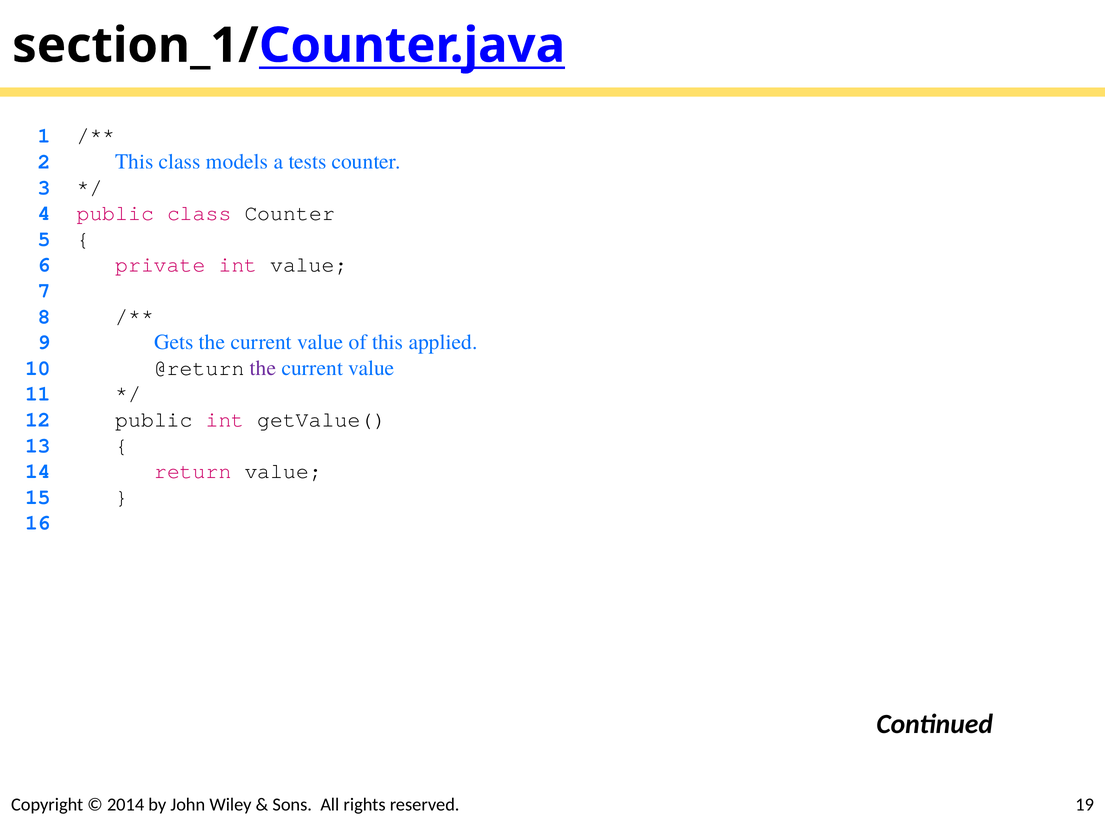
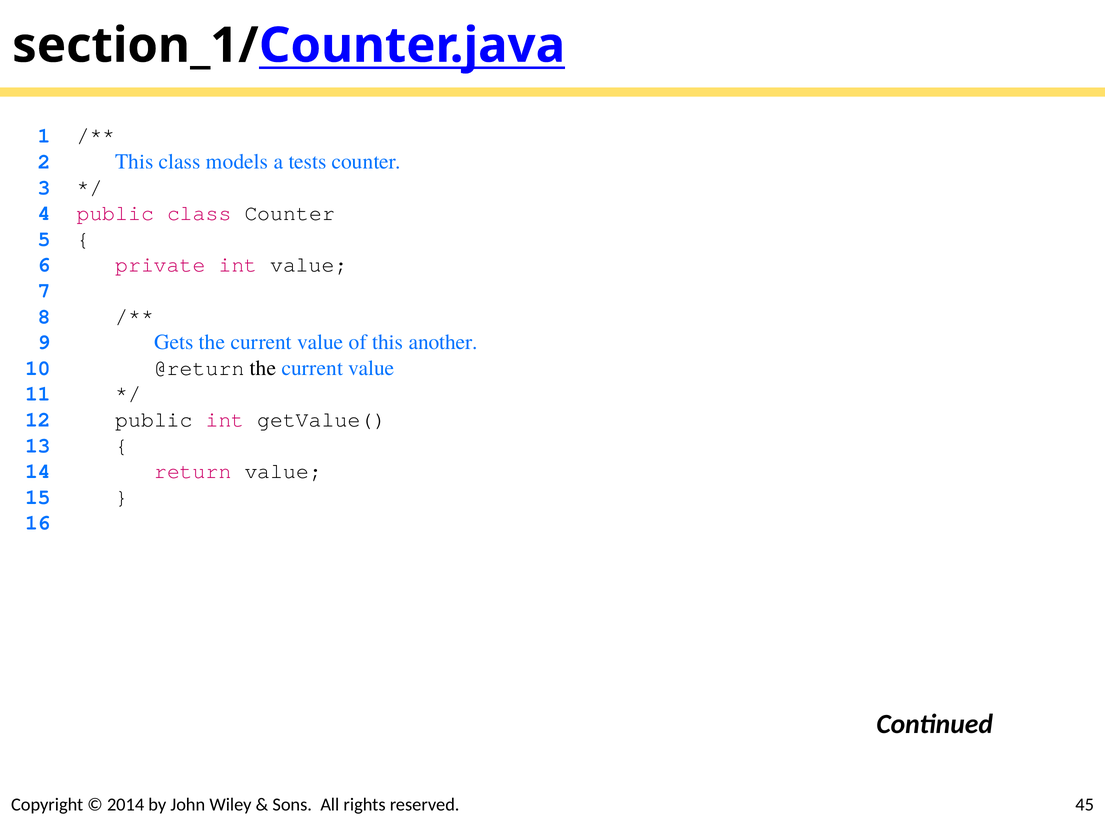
applied: applied -> another
the at (263, 368) colour: purple -> black
19: 19 -> 45
